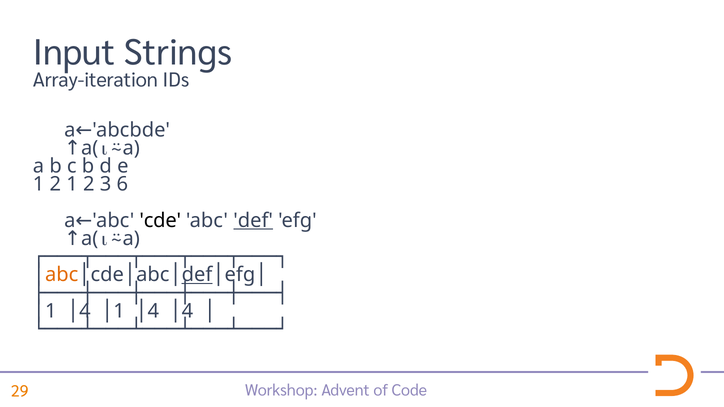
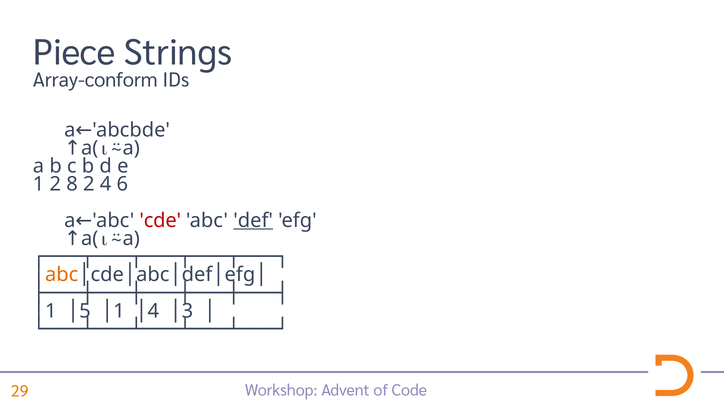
Input: Input -> Piece
Array-iteration: Array-iteration -> Array-conform
2 1: 1 -> 8
2 3: 3 -> 4
cde at (160, 221) colour: black -> red
def at (197, 275) underline: present -> none
4 at (85, 311): 4 -> 5
4 at (187, 311): 4 -> 3
